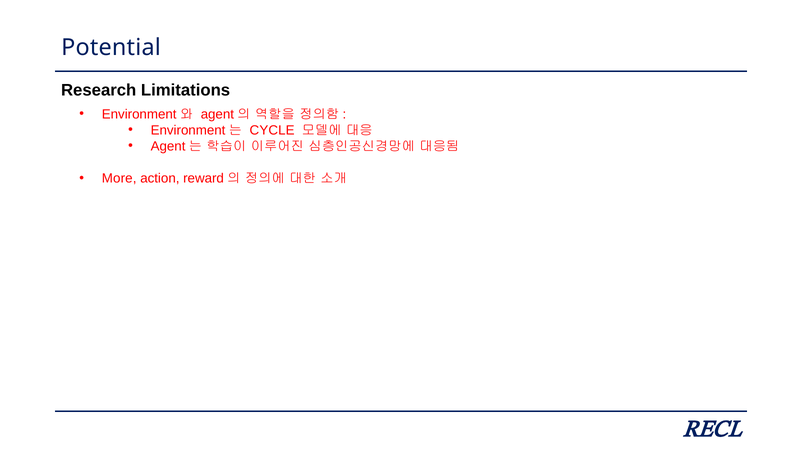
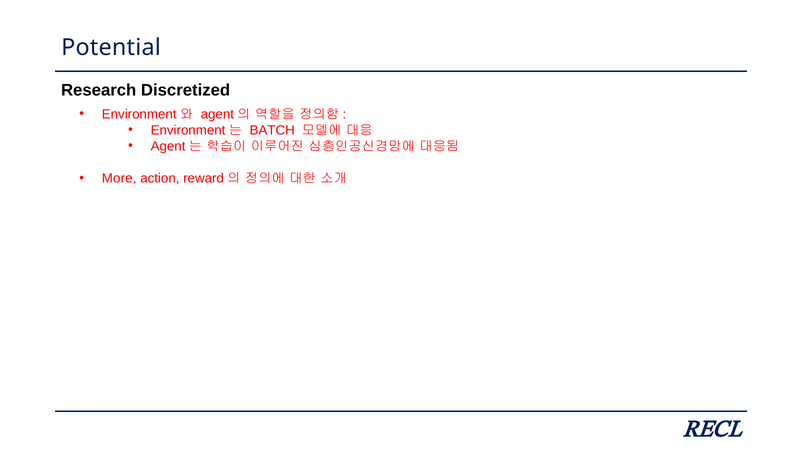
Limitations: Limitations -> Discretized
CYCLE: CYCLE -> BATCH
